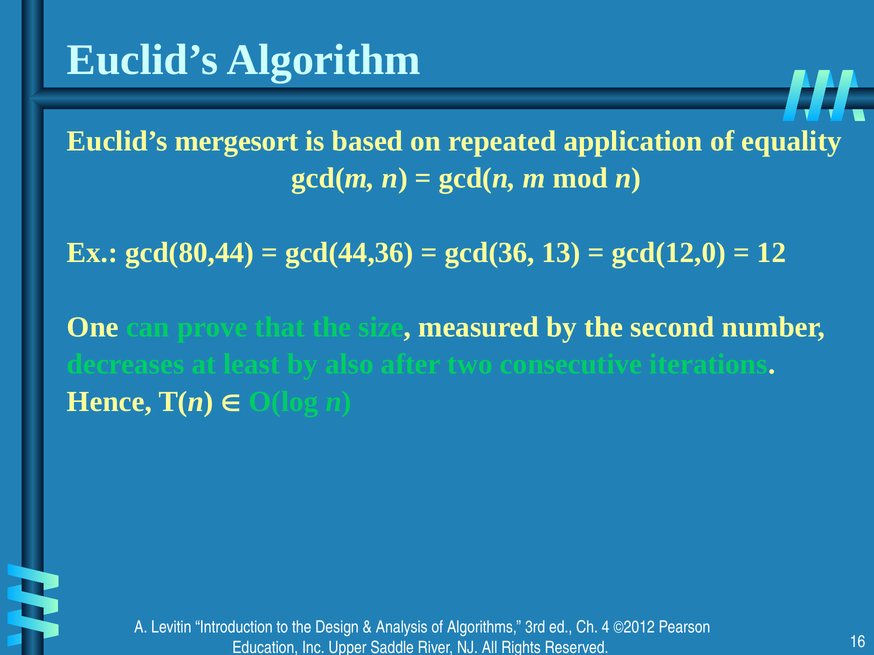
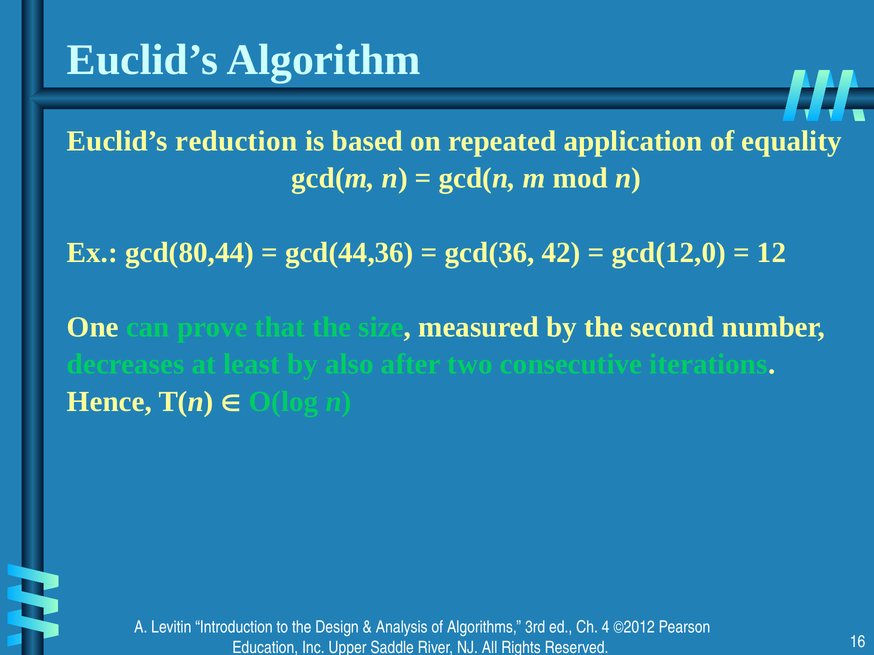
mergesort: mergesort -> reduction
13: 13 -> 42
